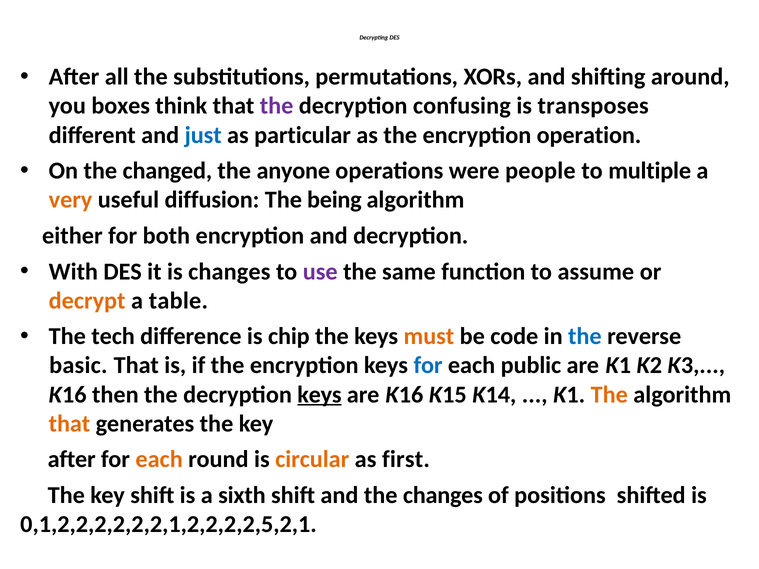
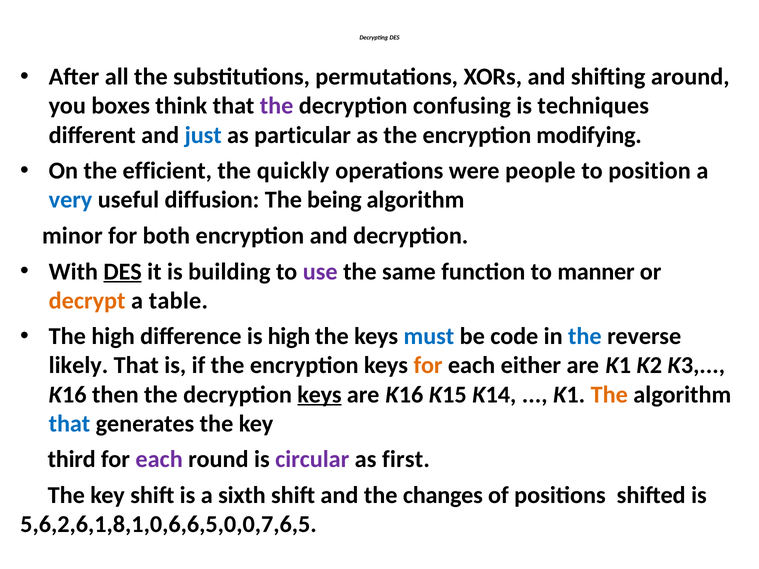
transposes: transposes -> techniques
operation: operation -> modifying
changed: changed -> efficient
anyone: anyone -> quickly
multiple: multiple -> position
very colour: orange -> blue
either: either -> minor
DES at (123, 272) underline: none -> present
is changes: changes -> building
assume: assume -> manner
The tech: tech -> high
is chip: chip -> high
must colour: orange -> blue
basic: basic -> likely
for at (428, 366) colour: blue -> orange
public: public -> either
that at (69, 424) colour: orange -> blue
after at (72, 460): after -> third
each at (159, 460) colour: orange -> purple
circular colour: orange -> purple
0,1,2,2,2,2,2,2,1,2,2,2,2,5,2,1: 0,1,2,2,2,2,2,2,1,2,2,2,2,5,2,1 -> 5,6,2,6,1,8,1,0,6,6,5,0,0,7,6,5
